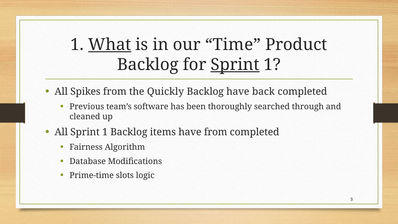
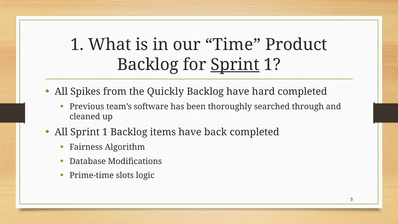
What underline: present -> none
back: back -> hard
have from: from -> back
